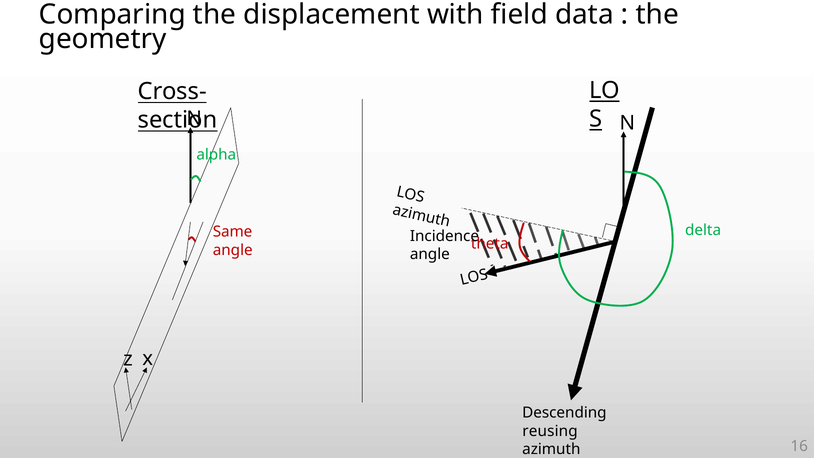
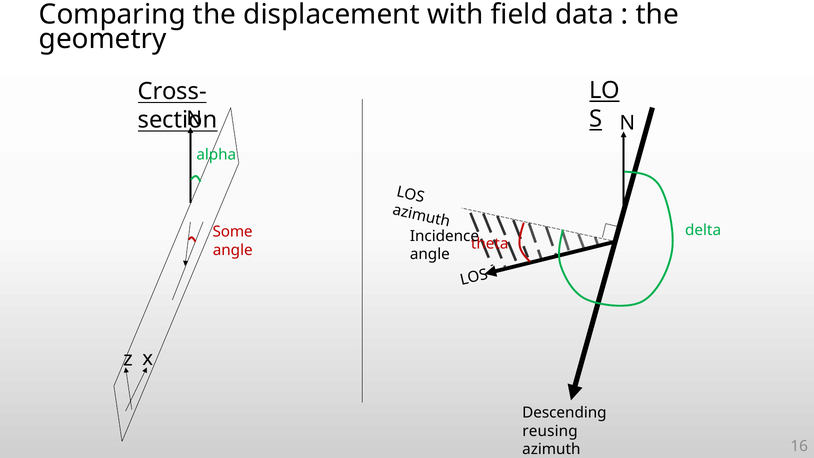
Same: Same -> Some
